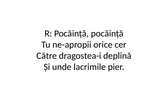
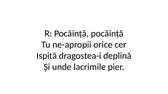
Către: Către -> Ispită
